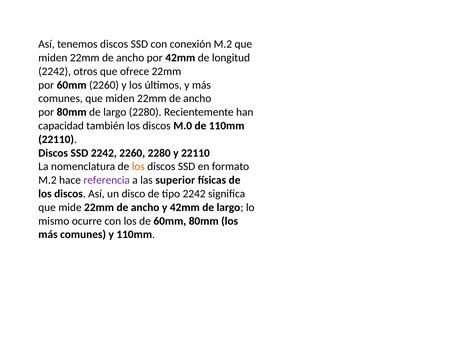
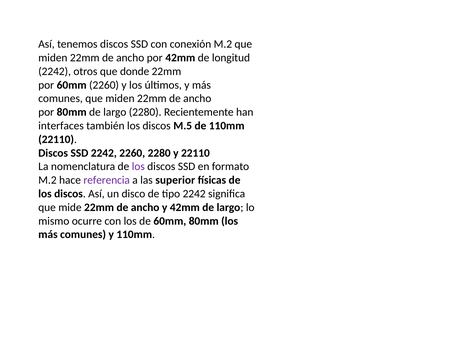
ofrece: ofrece -> donde
capacidad: capacidad -> interfaces
M.0: M.0 -> M.5
los at (138, 166) colour: orange -> purple
